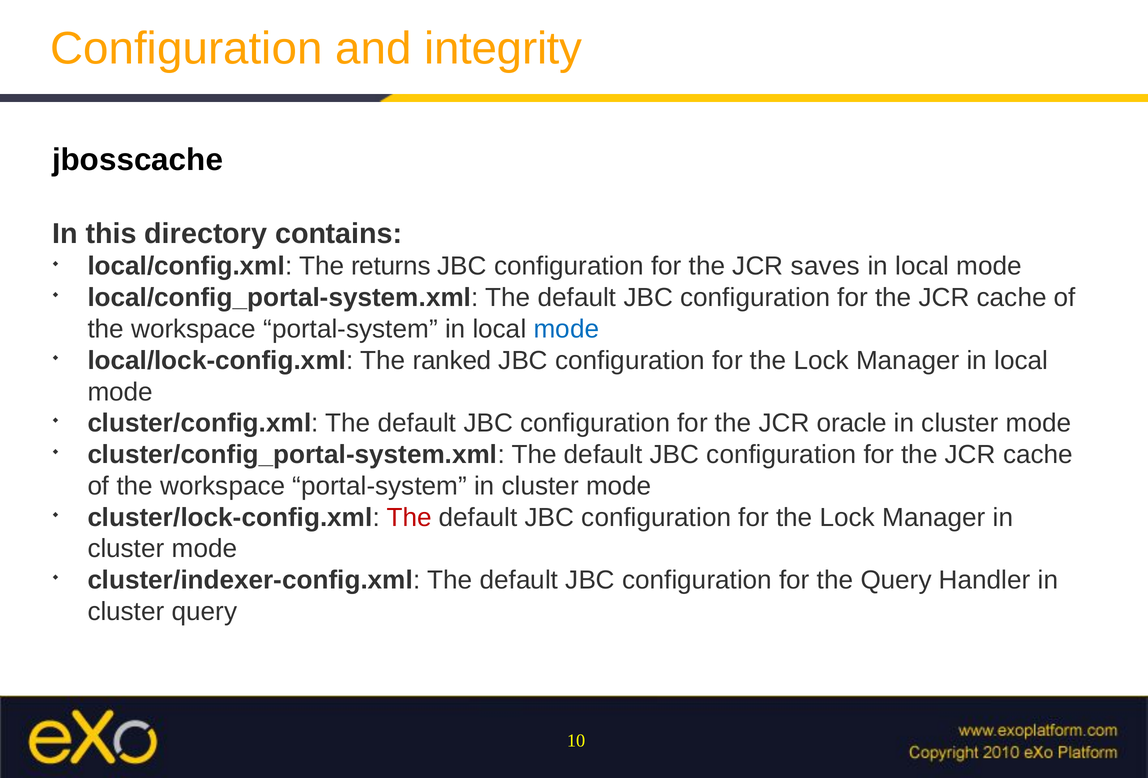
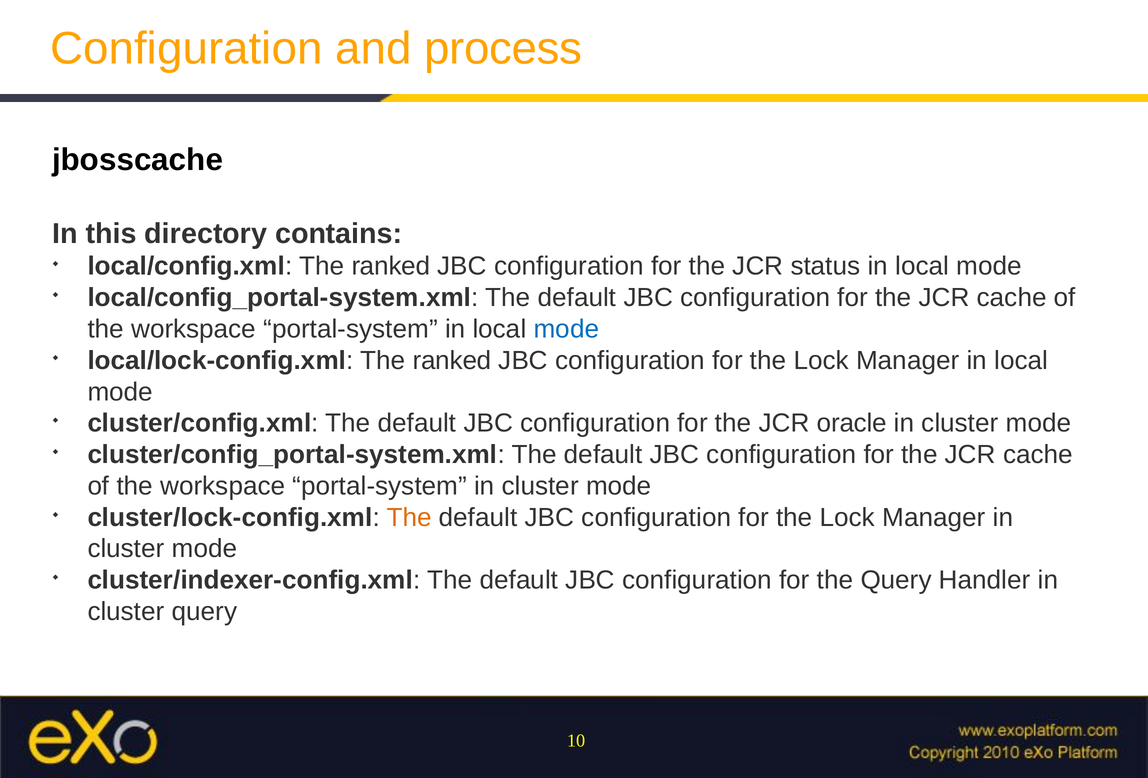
integrity: integrity -> process
local/config.xml The returns: returns -> ranked
saves: saves -> status
The at (409, 517) colour: red -> orange
